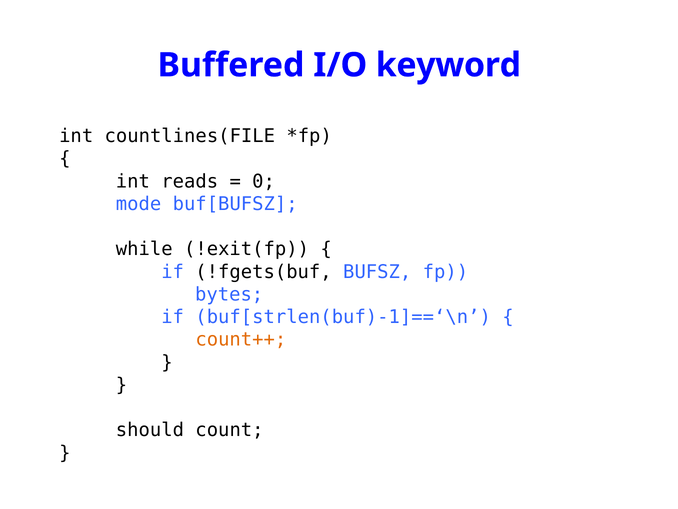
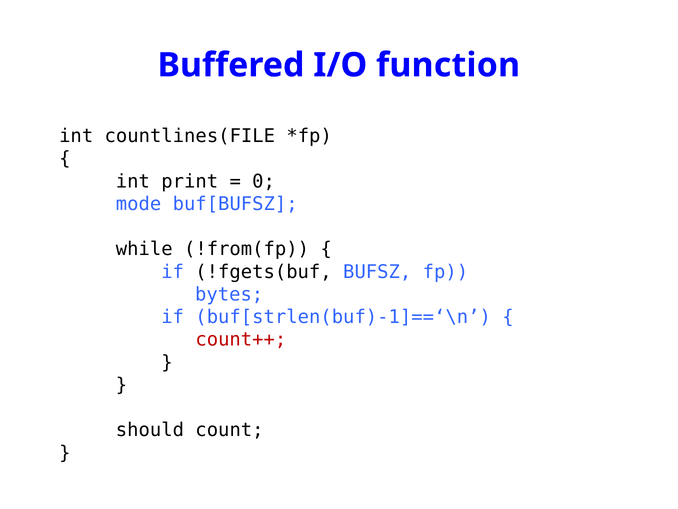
keyword: keyword -> function
reads: reads -> print
!exit(fp: !exit(fp -> !from(fp
count++ colour: orange -> red
